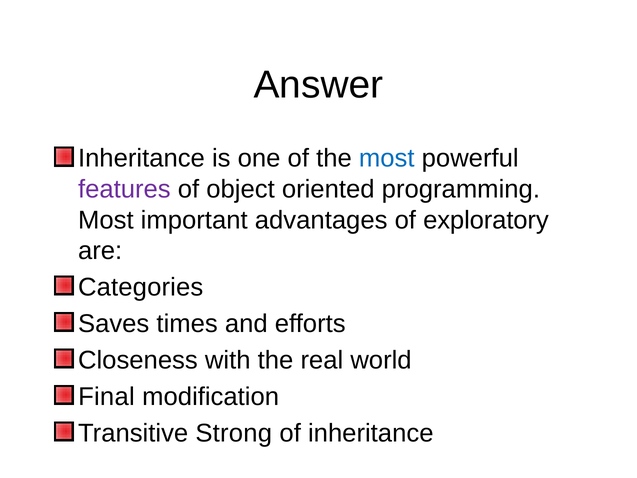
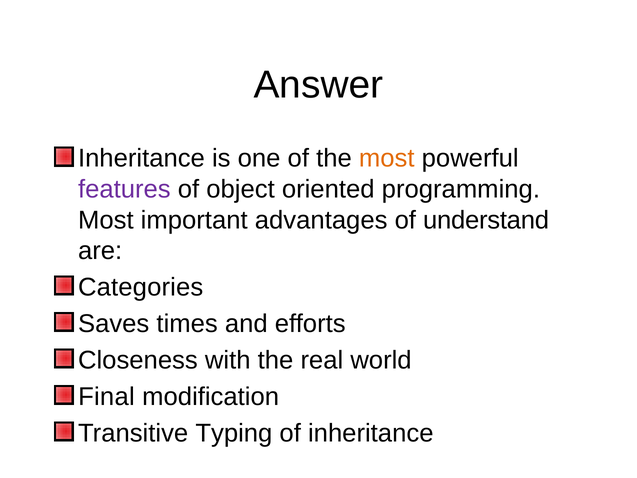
most at (387, 158) colour: blue -> orange
exploratory: exploratory -> understand
Strong: Strong -> Typing
